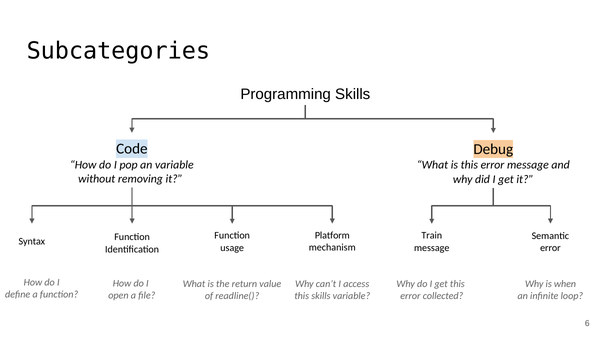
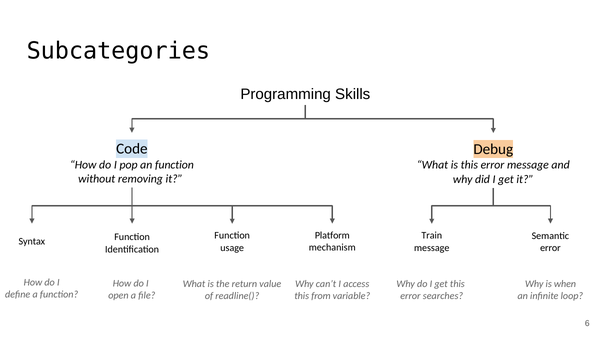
an variable: variable -> function
this skills: skills -> from
collected: collected -> searches
